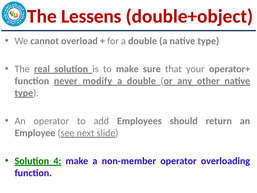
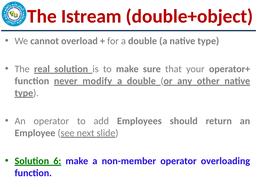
Lessens: Lessens -> Istream
4: 4 -> 6
